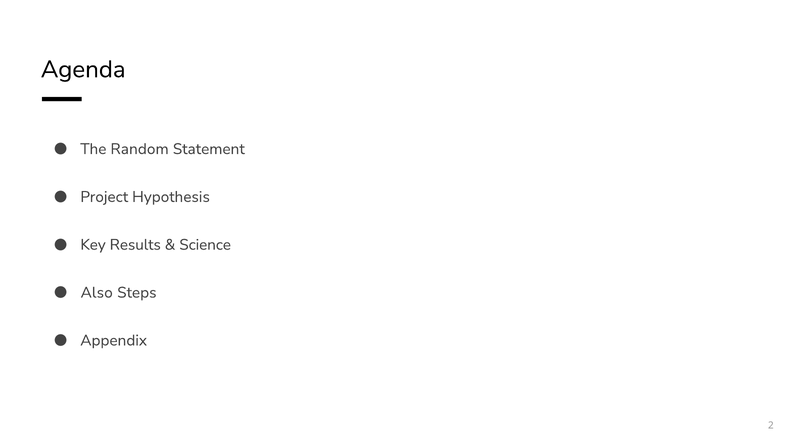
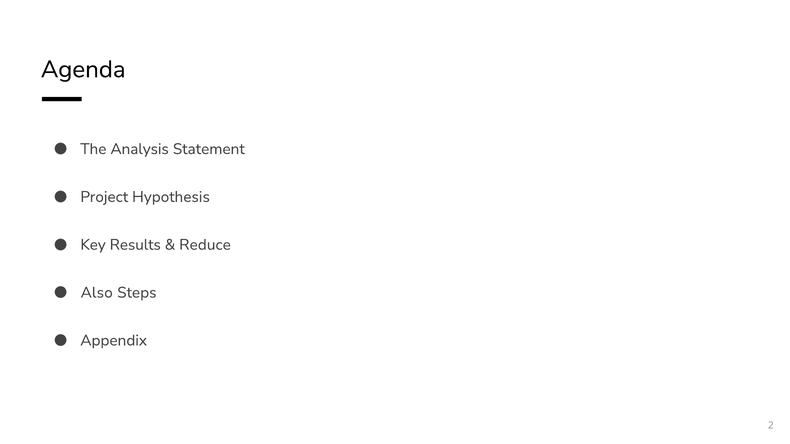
Random: Random -> Analysis
Science: Science -> Reduce
